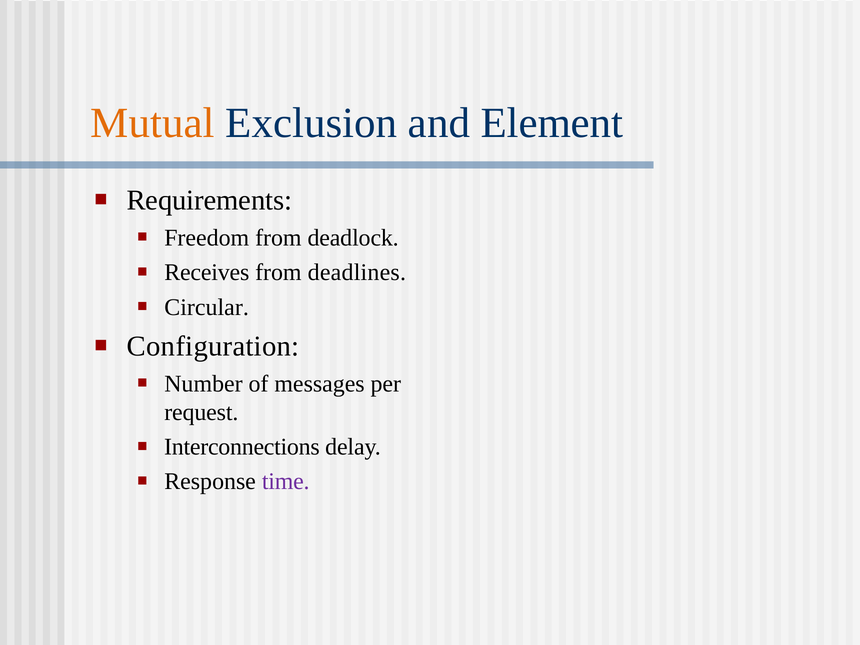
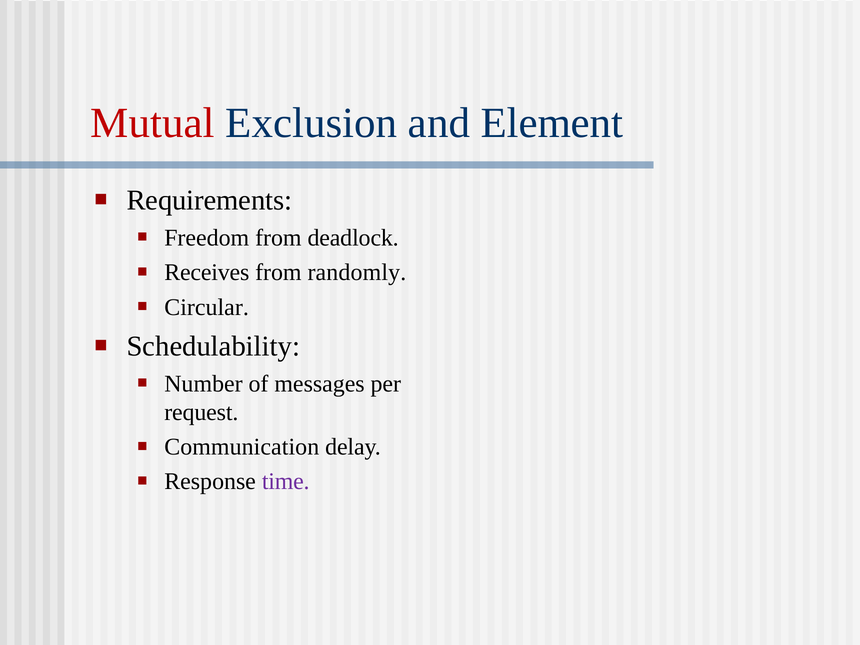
Mutual colour: orange -> red
deadlines: deadlines -> randomly
Configuration: Configuration -> Schedulability
Interconnections: Interconnections -> Communication
